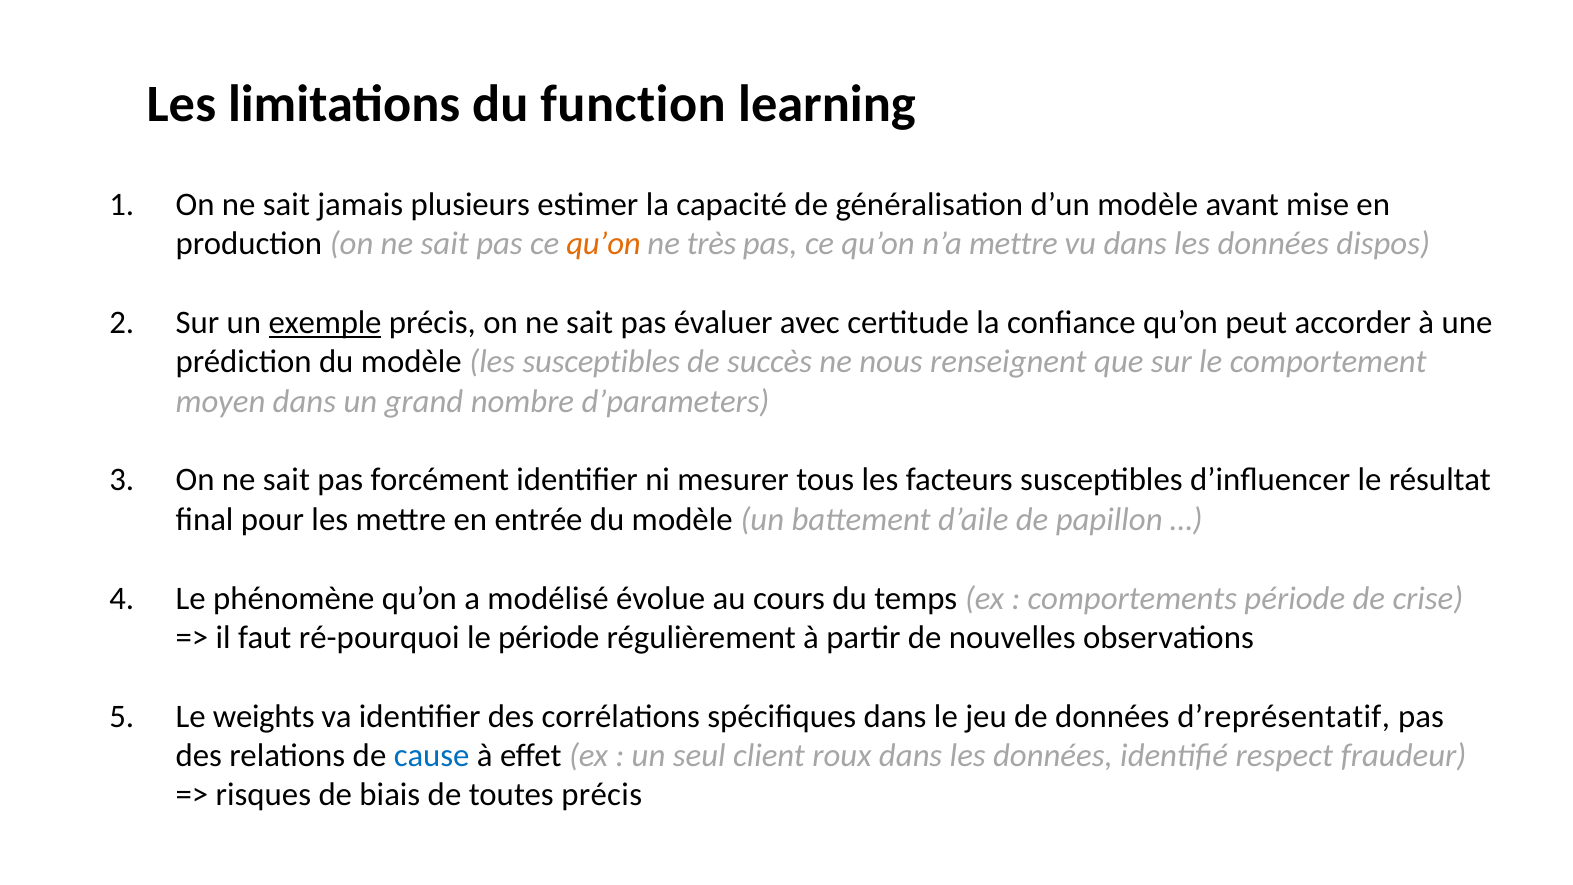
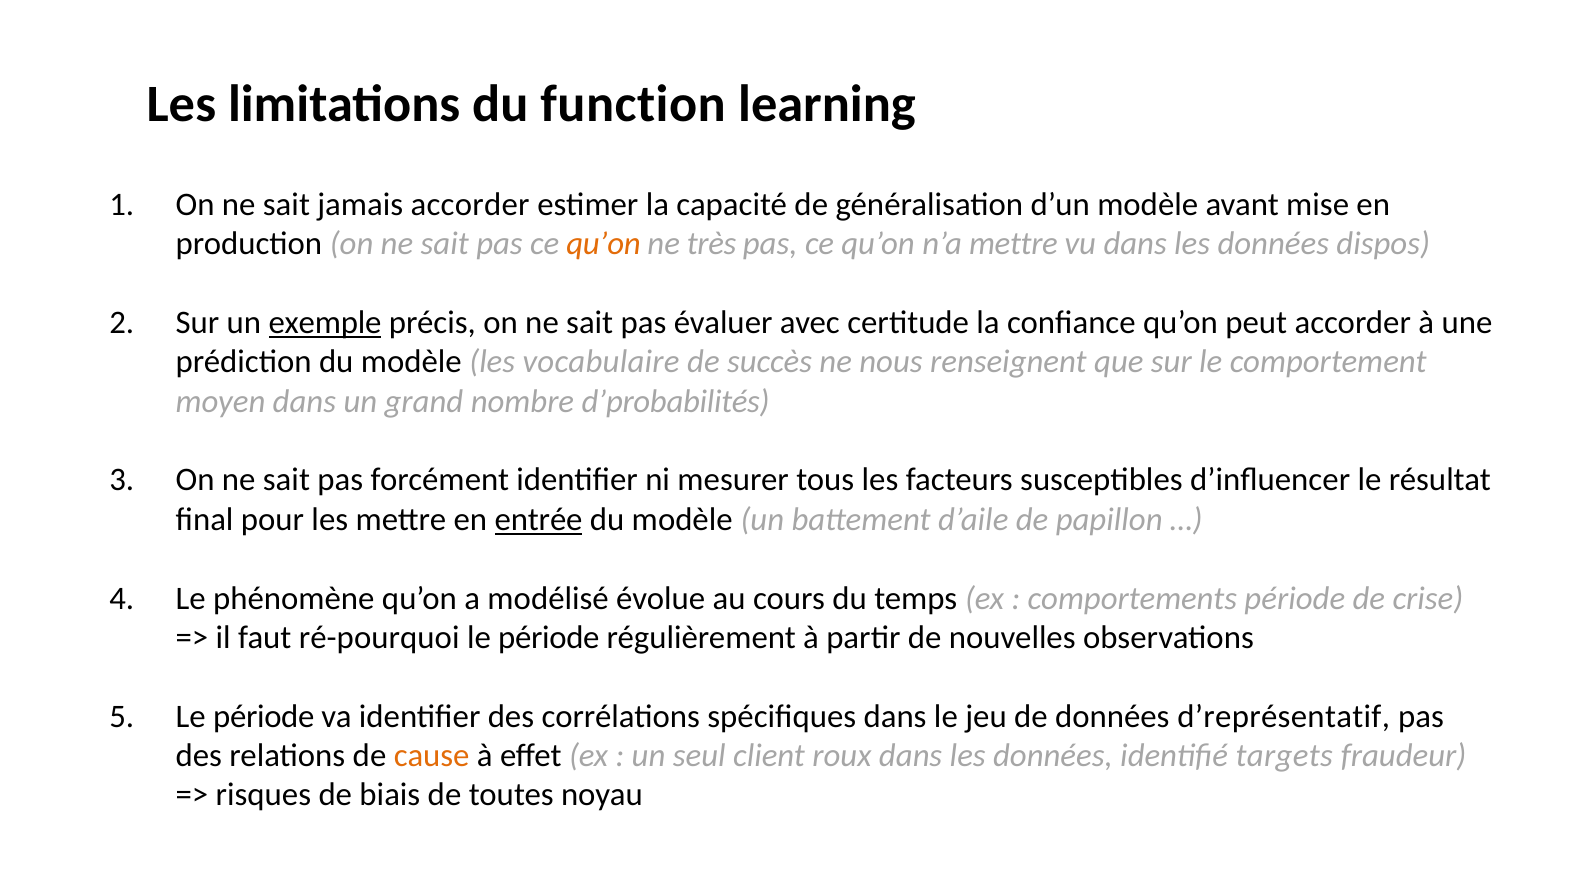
jamais plusieurs: plusieurs -> accorder
les susceptibles: susceptibles -> vocabulaire
d’parameters: d’parameters -> d’probabilités
entrée underline: none -> present
weights at (264, 716): weights -> période
cause colour: blue -> orange
respect: respect -> targets
toutes précis: précis -> noyau
